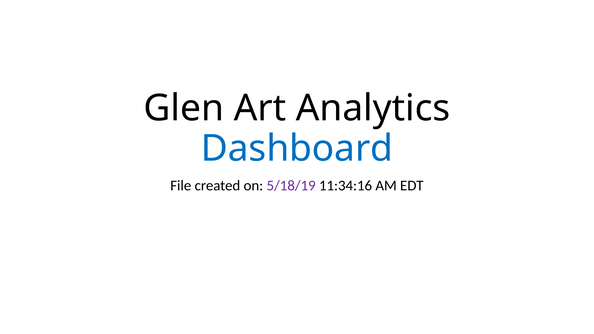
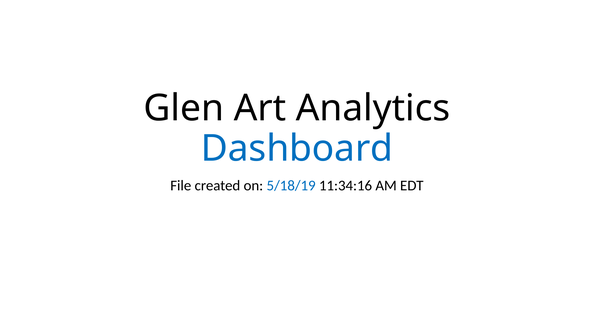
5/18/19 colour: purple -> blue
